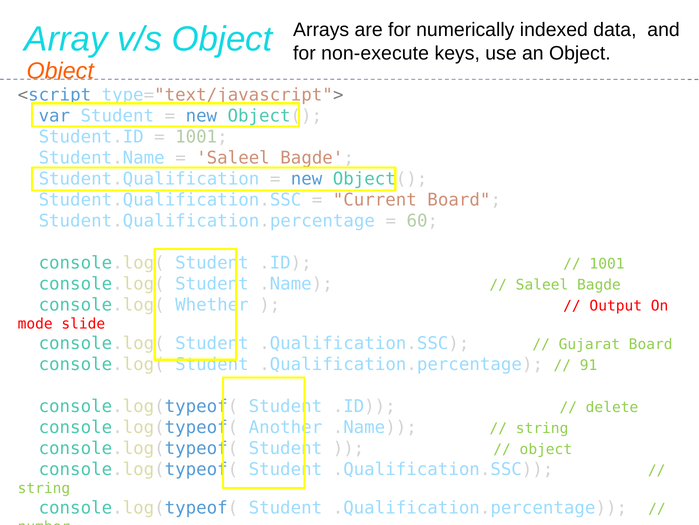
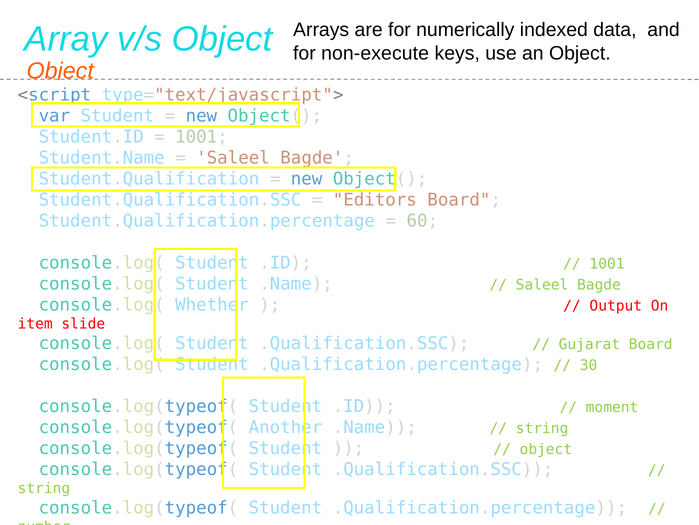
Current: Current -> Editors
mode: mode -> item
91: 91 -> 30
delete: delete -> moment
